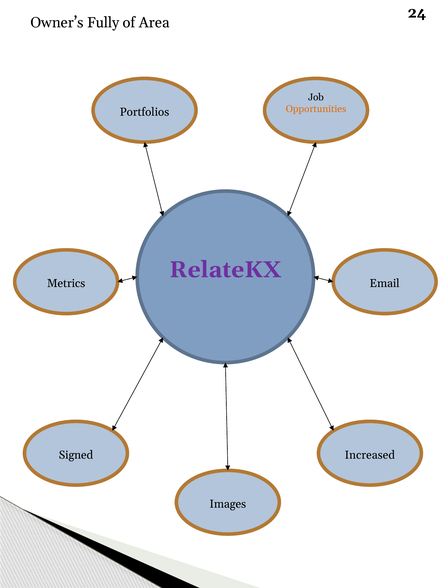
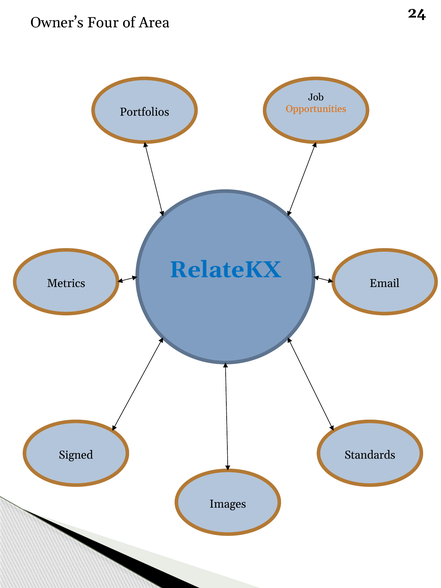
Fully: Fully -> Four
RelateKX colour: purple -> blue
Increased: Increased -> Standards
